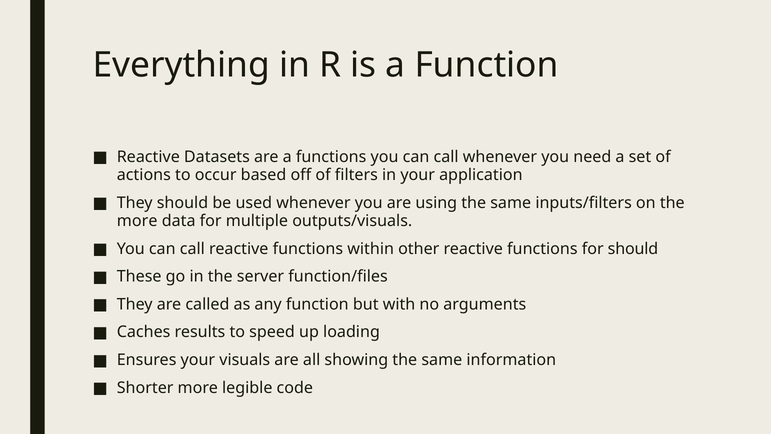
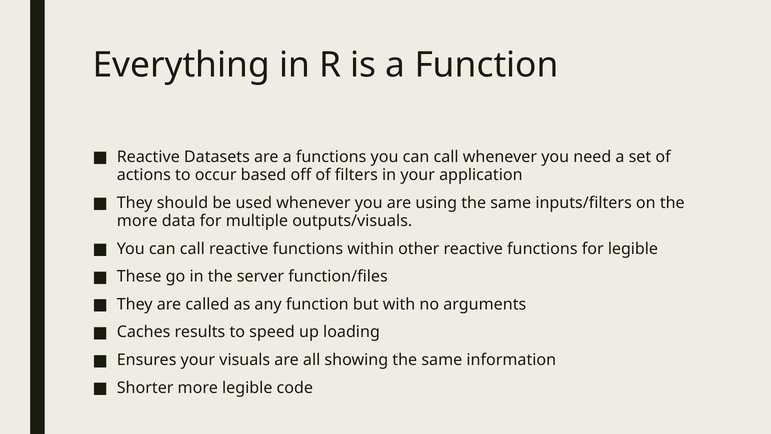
for should: should -> legible
